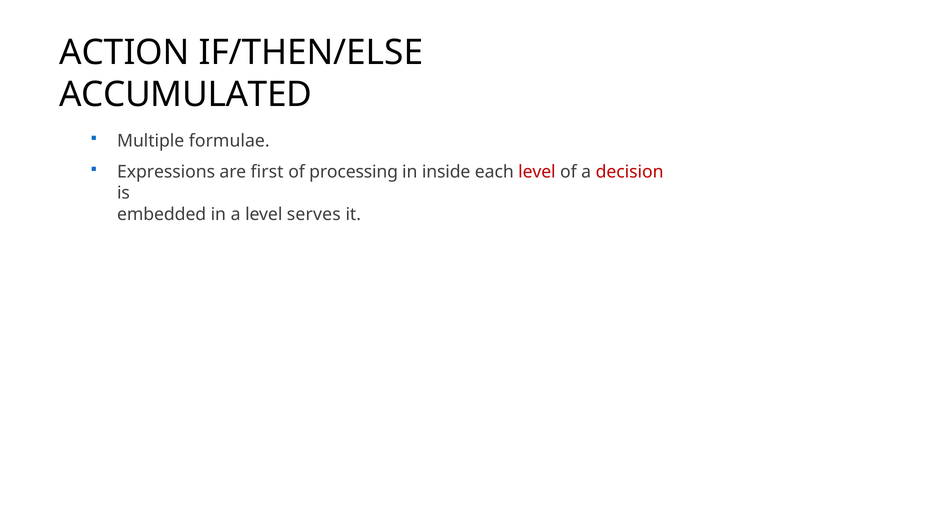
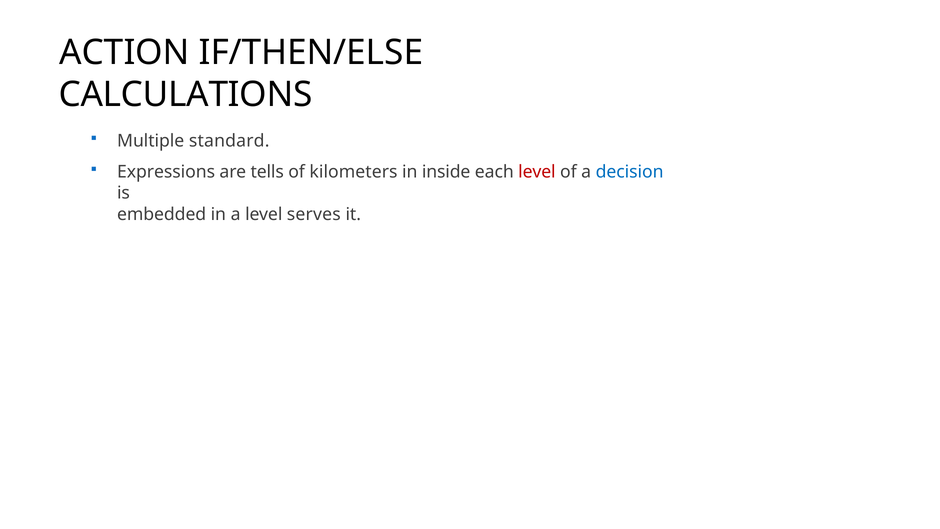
ACCUMULATED: ACCUMULATED -> CALCULATIONS
formulae: formulae -> standard
first: first -> tells
processing: processing -> kilometers
decision colour: red -> blue
